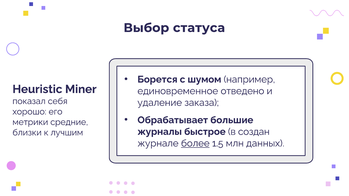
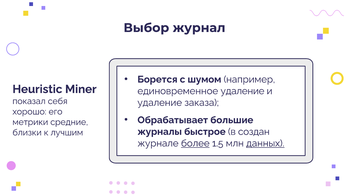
статуса: статуса -> журнал
единовременное отведено: отведено -> удаление
данных underline: none -> present
